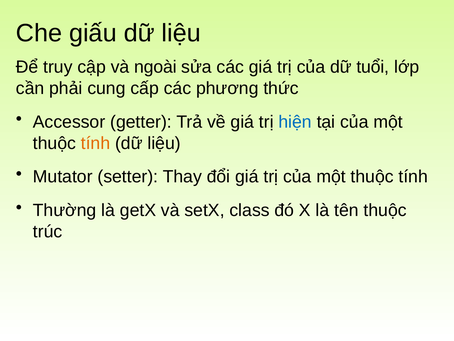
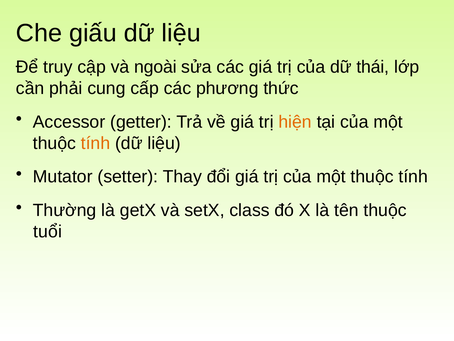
tuổi: tuổi -> thái
hiện colour: blue -> orange
trúc: trúc -> tuổi
